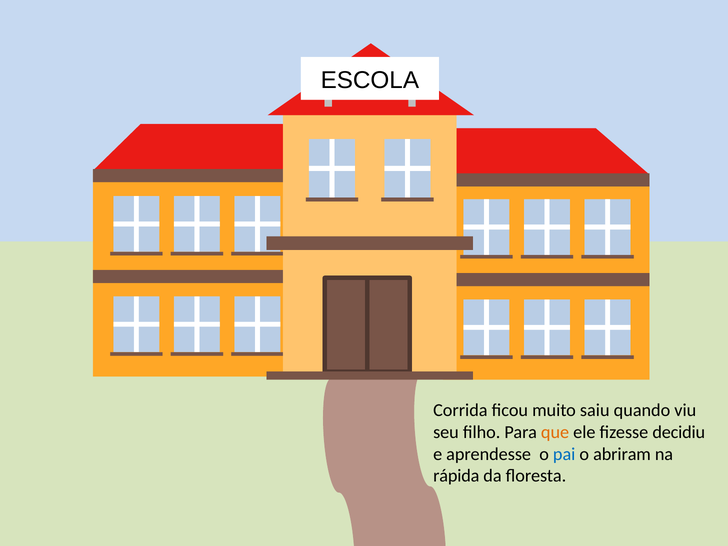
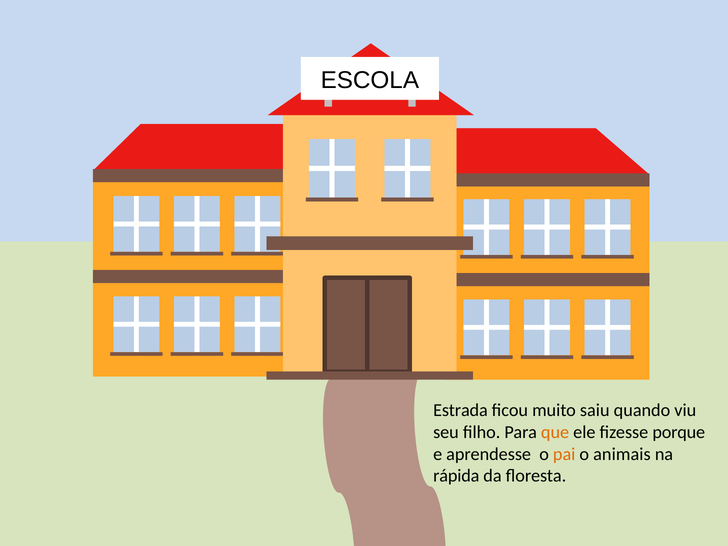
Corrida: Corrida -> Estrada
decidiu: decidiu -> porque
pai colour: blue -> orange
abriram: abriram -> animais
